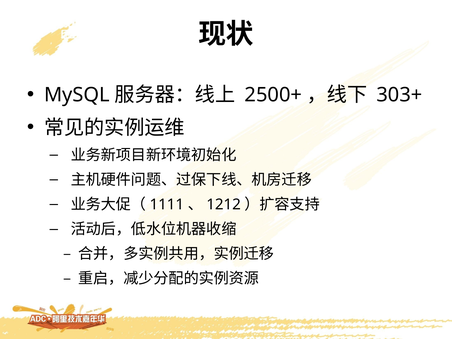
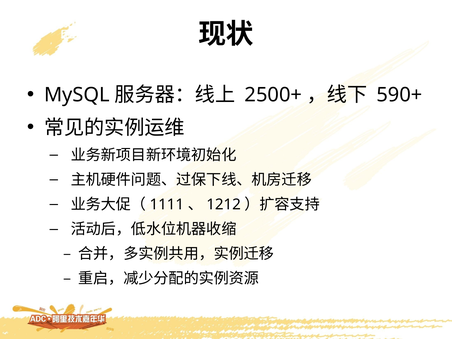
303+: 303+ -> 590+
